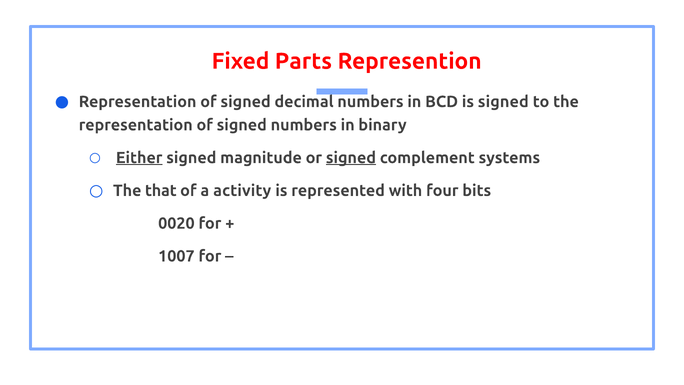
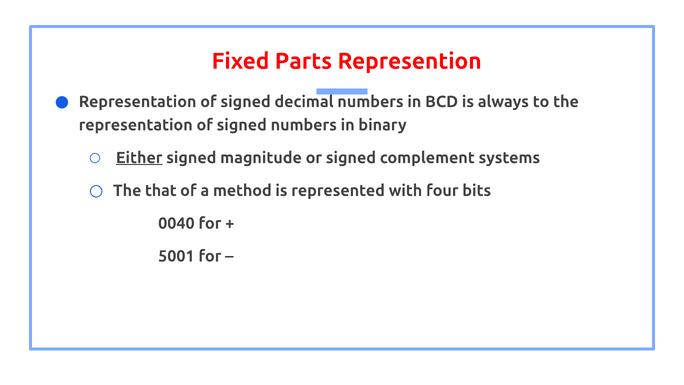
is signed: signed -> always
signed at (351, 158) underline: present -> none
activity: activity -> method
0020: 0020 -> 0040
1007: 1007 -> 5001
